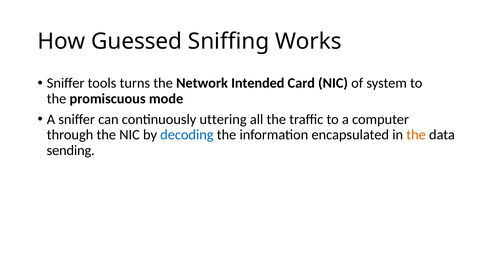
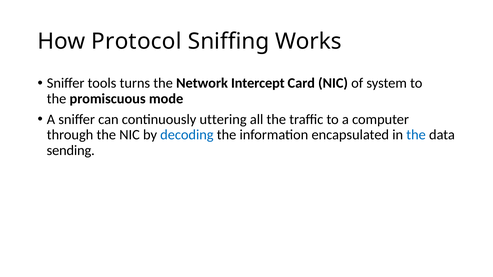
Guessed: Guessed -> Protocol
Intended: Intended -> Intercept
the at (416, 135) colour: orange -> blue
